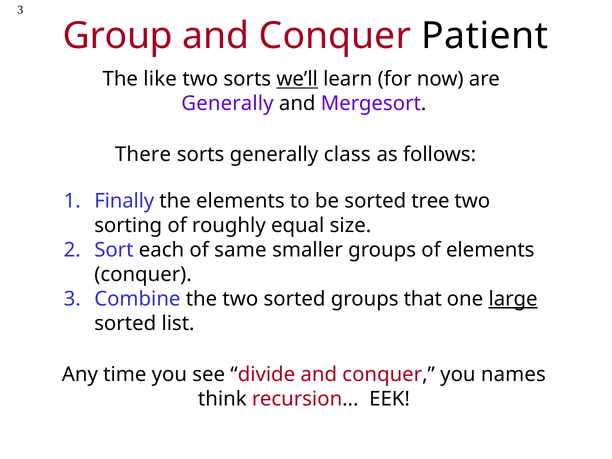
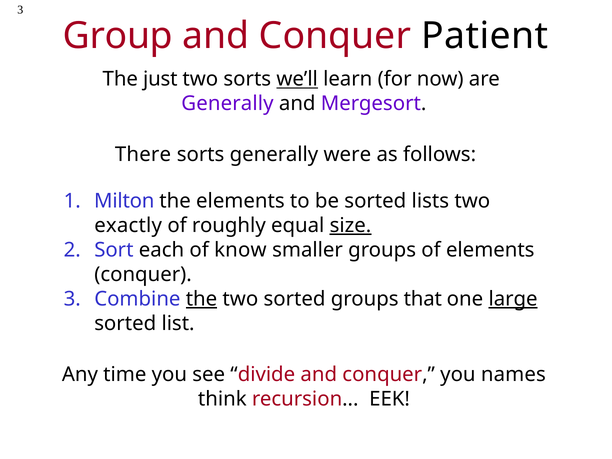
like: like -> just
class: class -> were
Finally: Finally -> Milton
tree: tree -> lists
sorting: sorting -> exactly
size underline: none -> present
same: same -> know
the at (201, 299) underline: none -> present
